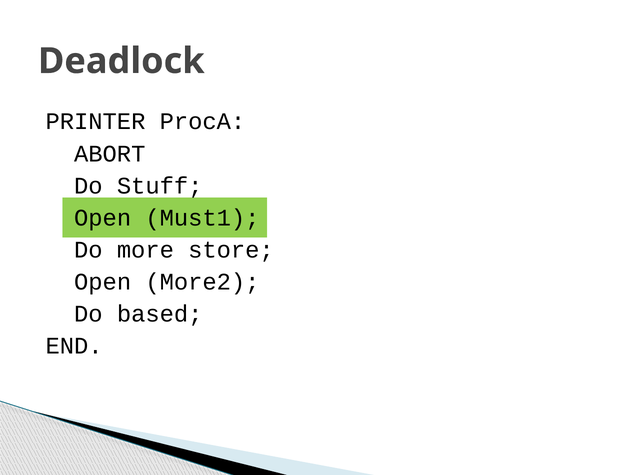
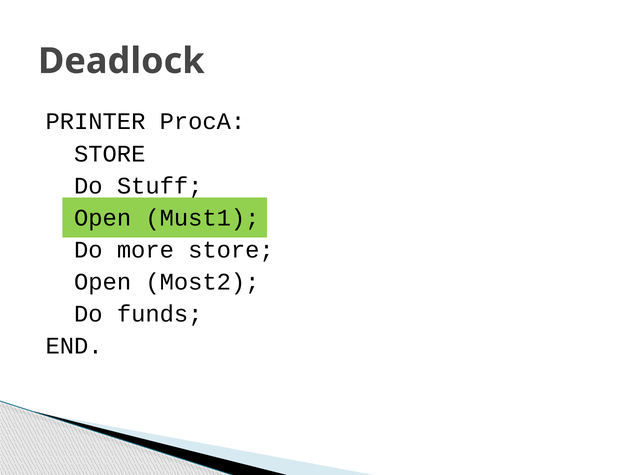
ABORT at (110, 154): ABORT -> STORE
More2: More2 -> Most2
based: based -> funds
